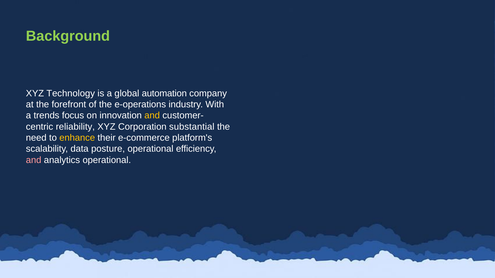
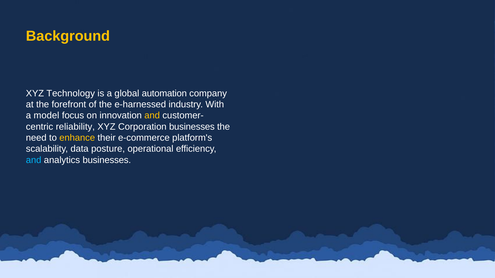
Background colour: light green -> yellow
e-operations: e-operations -> e-harnessed
trends: trends -> model
Corporation substantial: substantial -> businesses
and at (34, 160) colour: pink -> light blue
analytics operational: operational -> businesses
